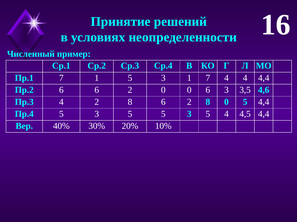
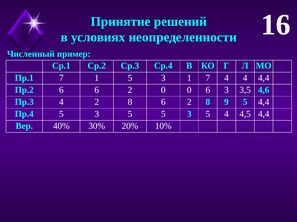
8 0: 0 -> 9
